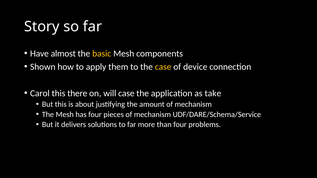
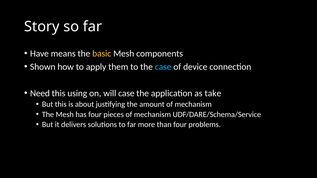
almost: almost -> means
case at (163, 67) colour: yellow -> light blue
Carol: Carol -> Need
there: there -> using
